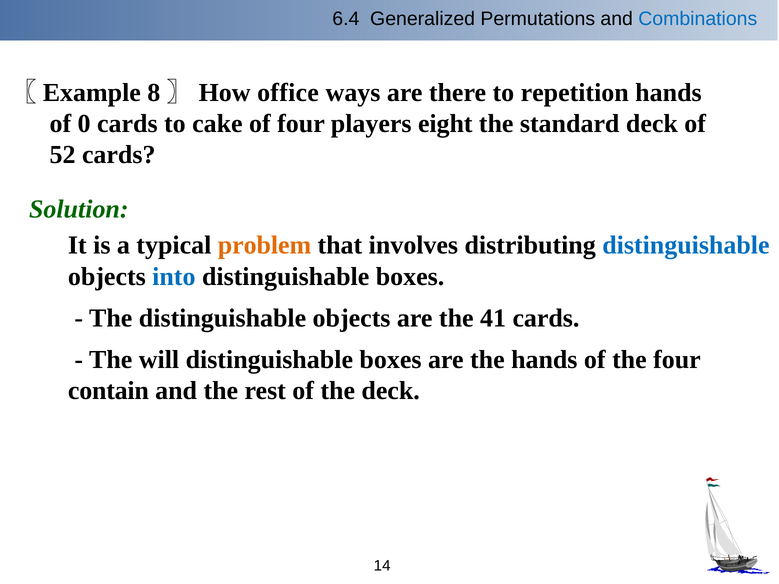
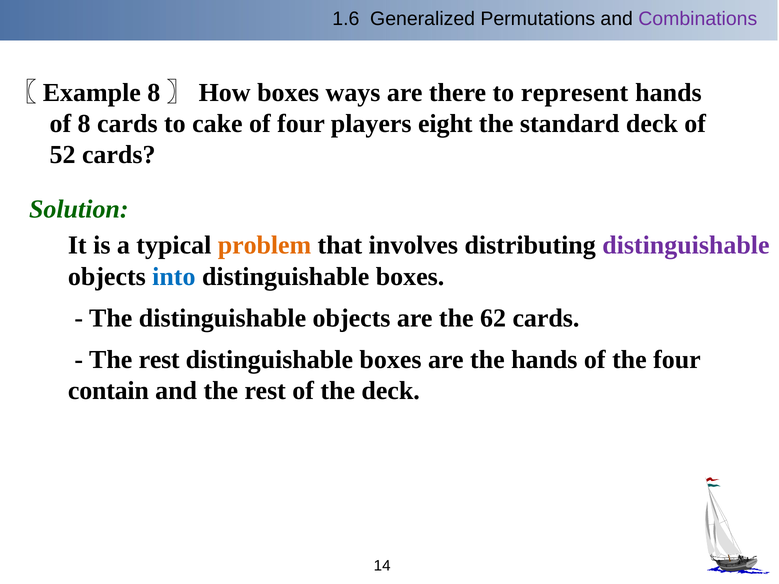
6.4: 6.4 -> 1.6
Combinations colour: blue -> purple
8〗How office: office -> boxes
repetition: repetition -> represent
0: 0 -> 8
distinguishable at (686, 245) colour: blue -> purple
41: 41 -> 62
will at (159, 360): will -> rest
